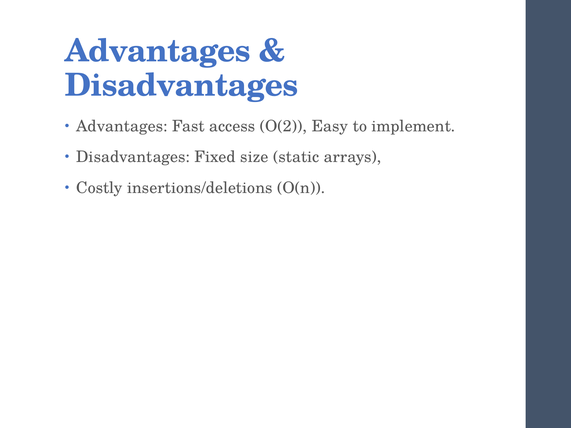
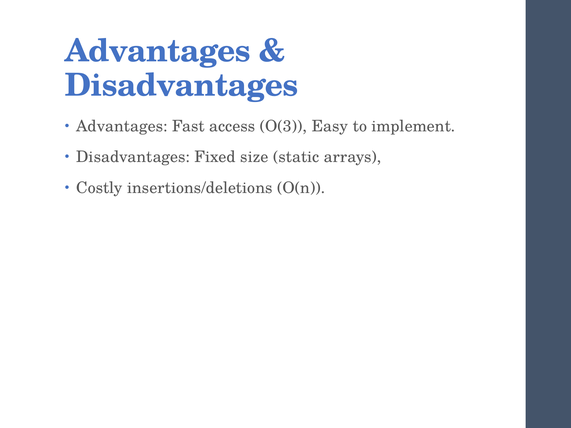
O(2: O(2 -> O(3
